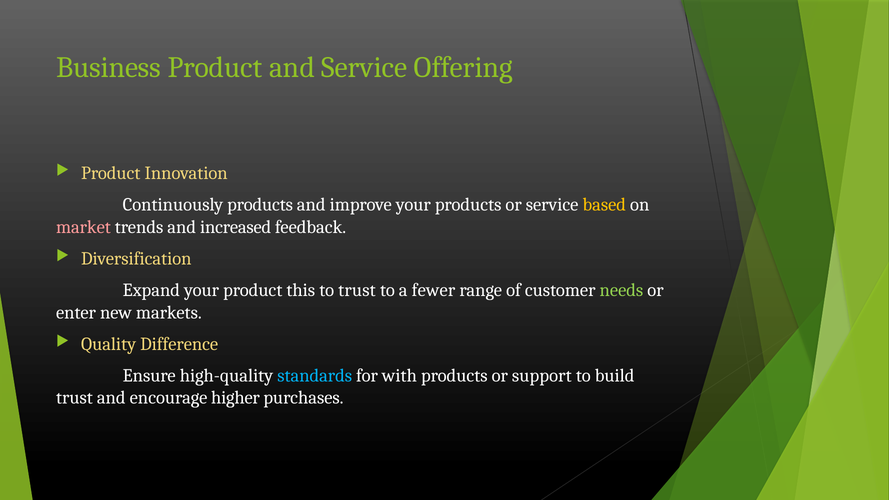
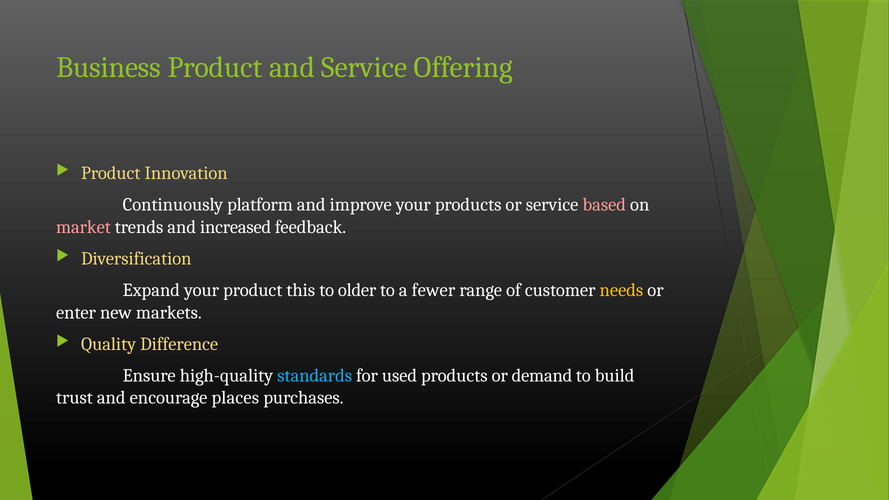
Continuously products: products -> platform
based colour: yellow -> pink
to trust: trust -> older
needs colour: light green -> yellow
with: with -> used
support: support -> demand
higher: higher -> places
